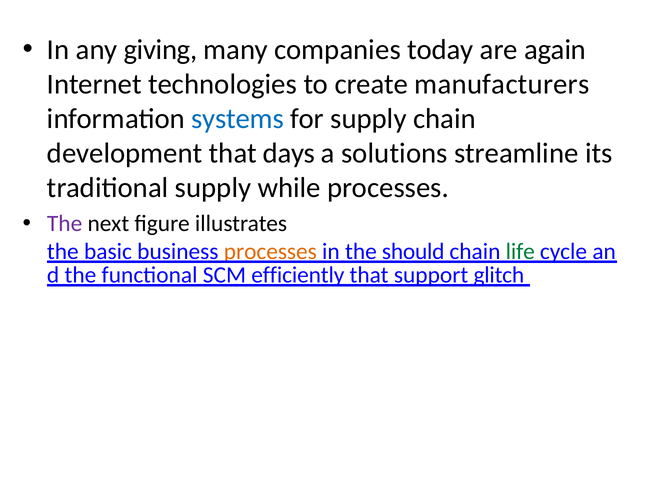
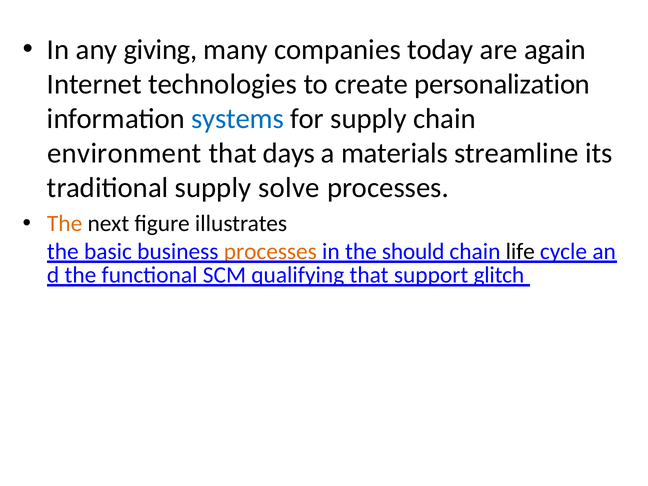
manufacturers: manufacturers -> personalization
development: development -> environment
solutions: solutions -> materials
while: while -> solve
The at (65, 224) colour: purple -> orange
life colour: green -> black
efficiently: efficiently -> qualifying
